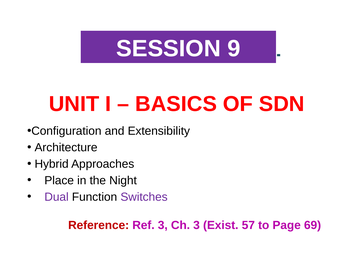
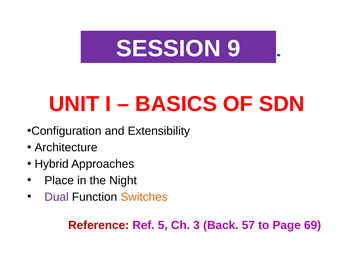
Switches colour: purple -> orange
Ref 3: 3 -> 5
Exist: Exist -> Back
